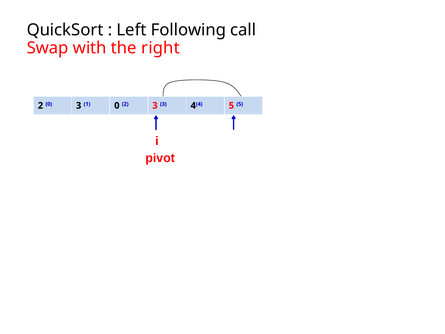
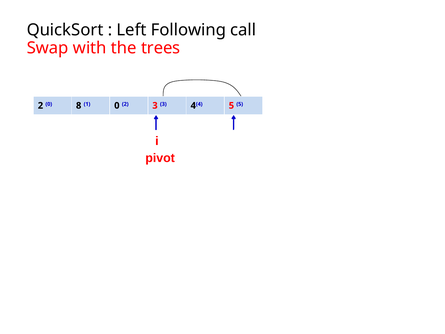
right: right -> trees
0 3: 3 -> 8
